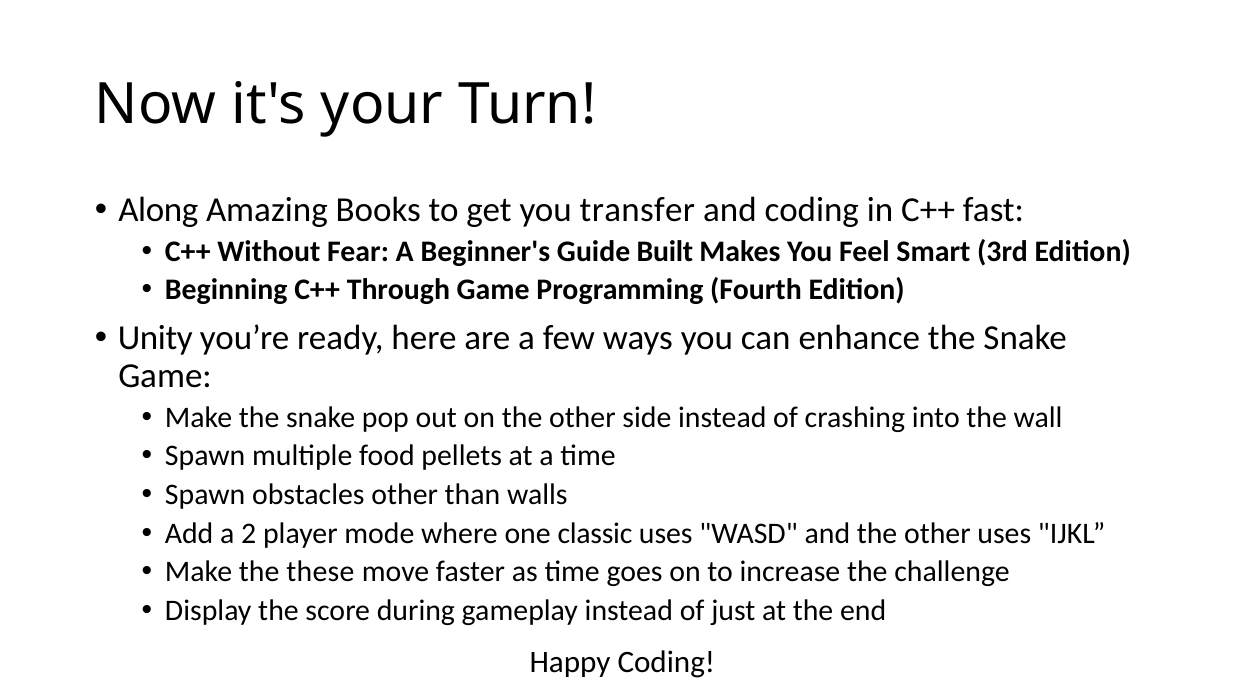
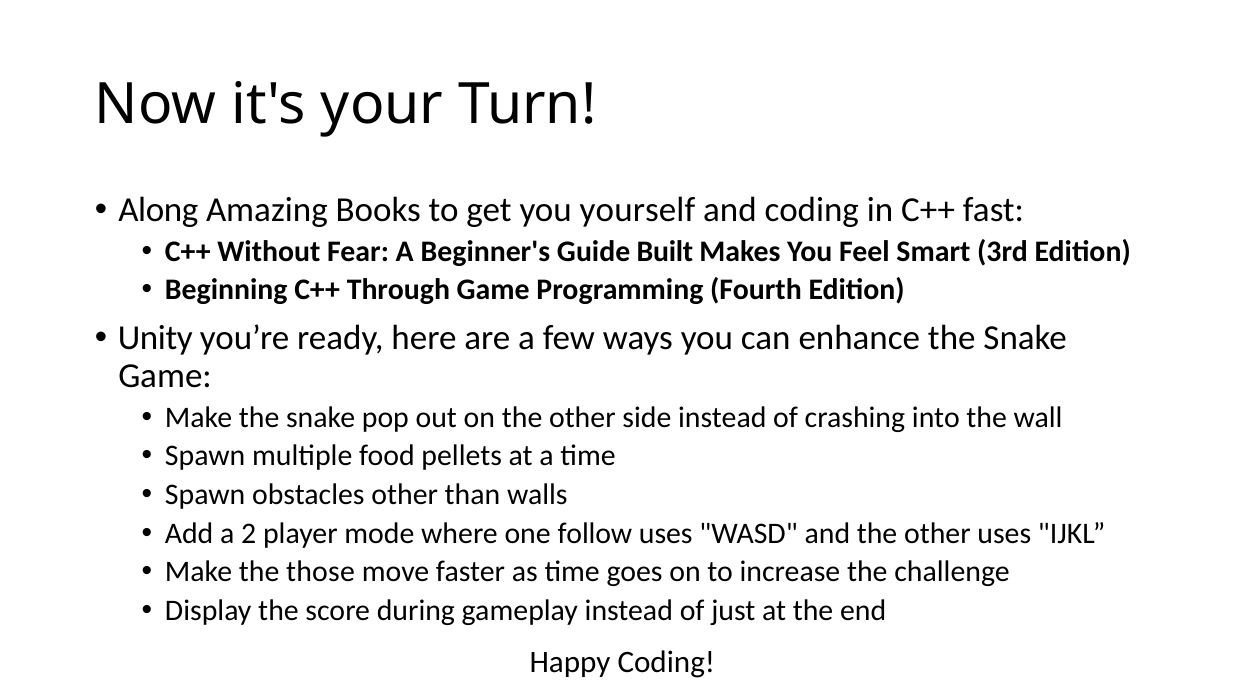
transfer: transfer -> yourself
classic: classic -> follow
these: these -> those
